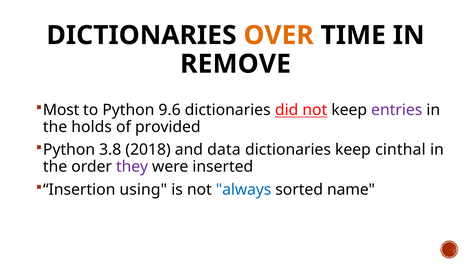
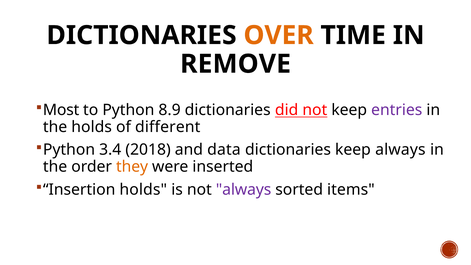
9.6: 9.6 -> 8.9
provided: provided -> different
3.8: 3.8 -> 3.4
keep cinthal: cinthal -> always
they colour: purple -> orange
Insertion using: using -> holds
always at (244, 190) colour: blue -> purple
name: name -> items
